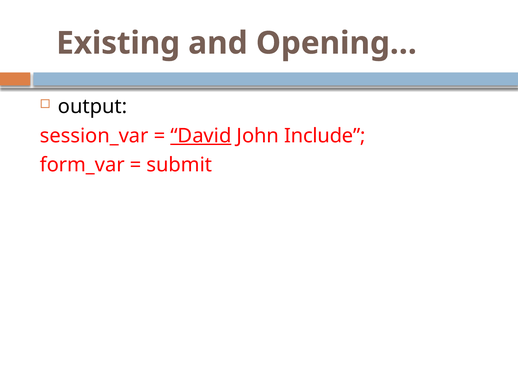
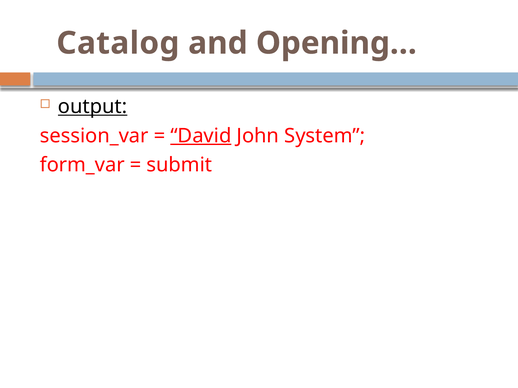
Existing: Existing -> Catalog
output underline: none -> present
Include: Include -> System
